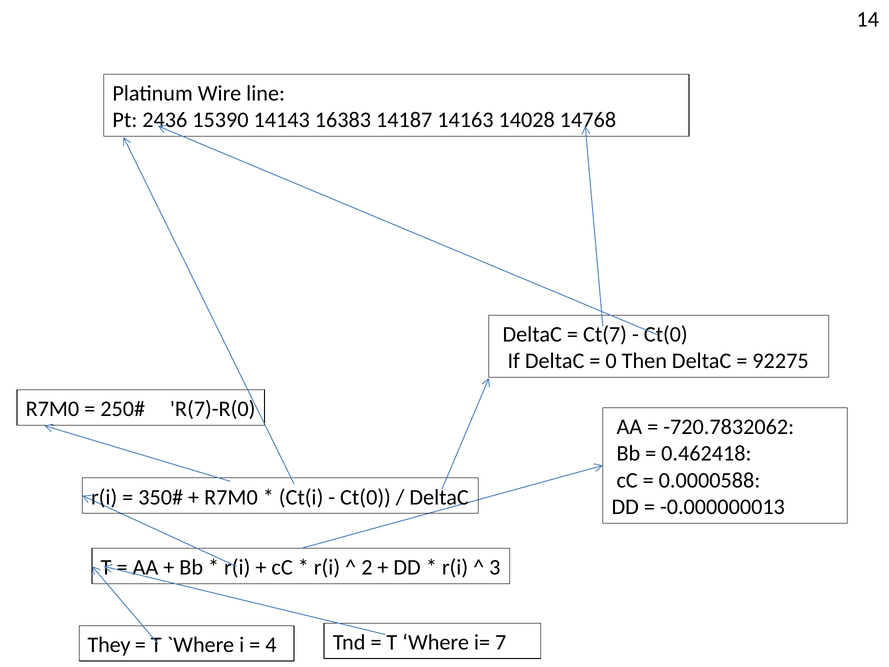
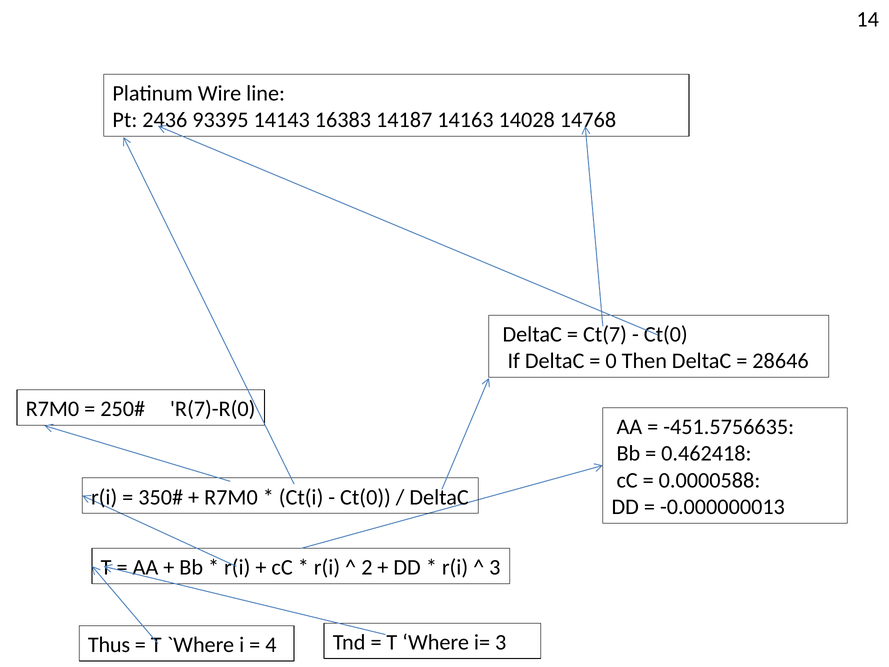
15390: 15390 -> 93395
92275: 92275 -> 28646
-720.7832062: -720.7832062 -> -451.5756635
i= 7: 7 -> 3
They: They -> Thus
